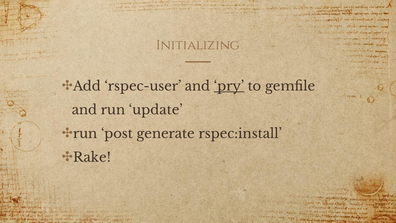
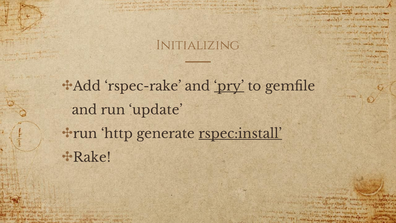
rspec-user: rspec-user -> rspec-rake
post: post -> http
rspec:install underline: none -> present
